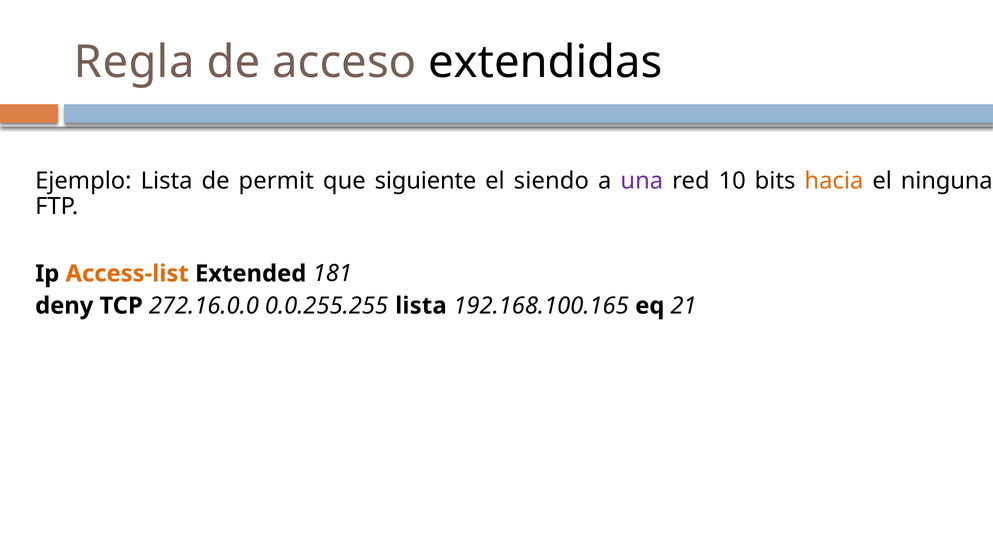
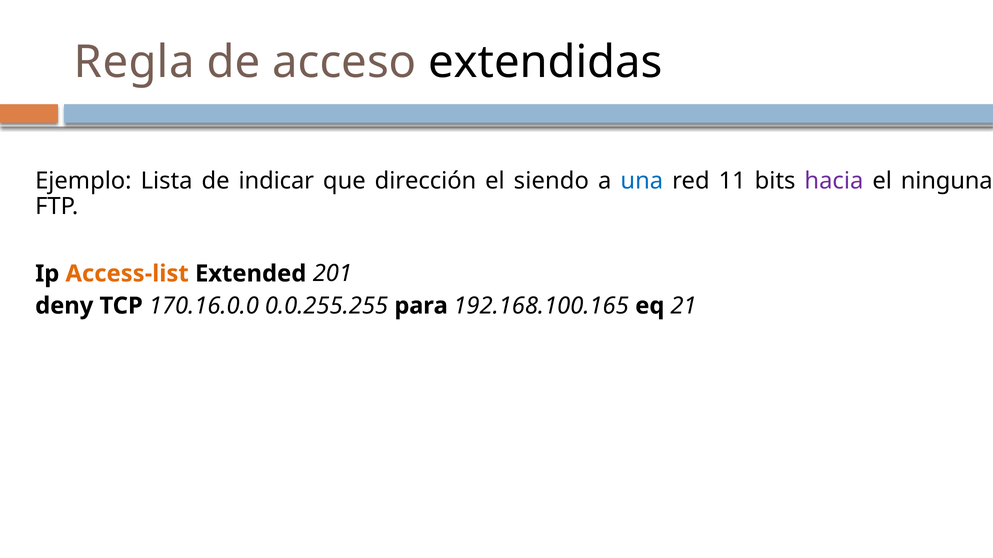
permit: permit -> indicar
siguiente: siguiente -> dirección
una colour: purple -> blue
10: 10 -> 11
hacia colour: orange -> purple
181: 181 -> 201
272.16.0.0: 272.16.0.0 -> 170.16.0.0
0.0.255.255 lista: lista -> para
